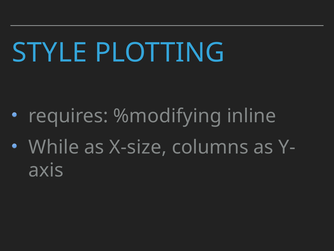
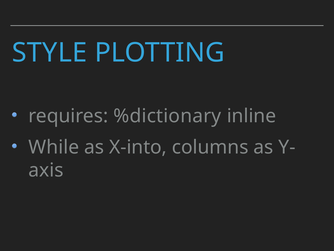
%modifying: %modifying -> %dictionary
X-size: X-size -> X-into
